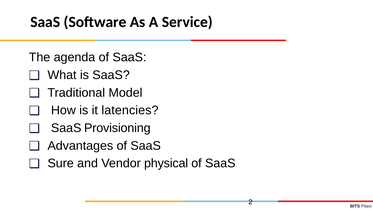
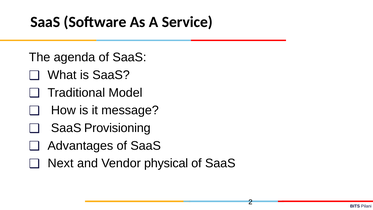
latencies: latencies -> message
Sure: Sure -> Next
